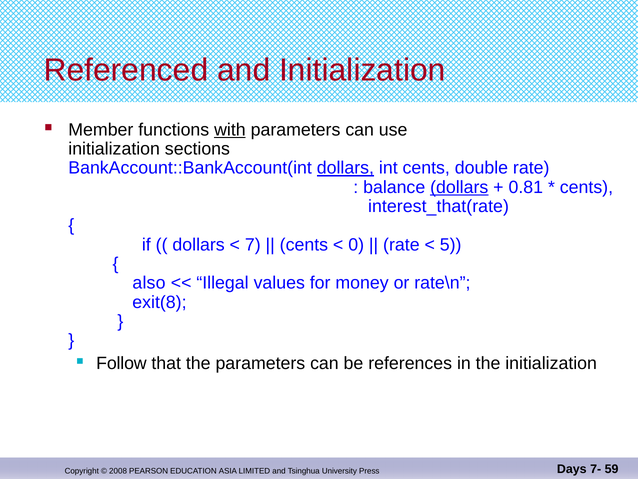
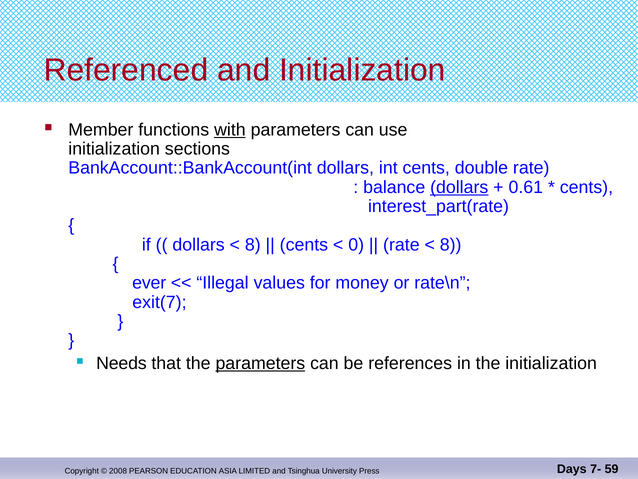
dollars at (345, 168) underline: present -> none
0.81: 0.81 -> 0.61
interest_that(rate: interest_that(rate -> interest_part(rate
7 at (253, 244): 7 -> 8
5 at (451, 244): 5 -> 8
also: also -> ever
exit(8: exit(8 -> exit(7
Follow: Follow -> Needs
parameters at (260, 363) underline: none -> present
